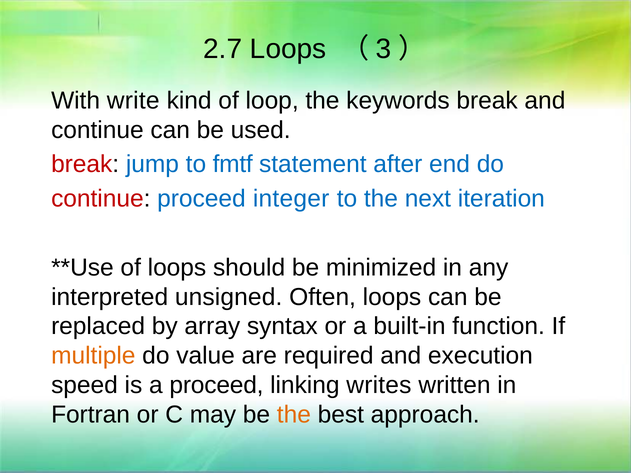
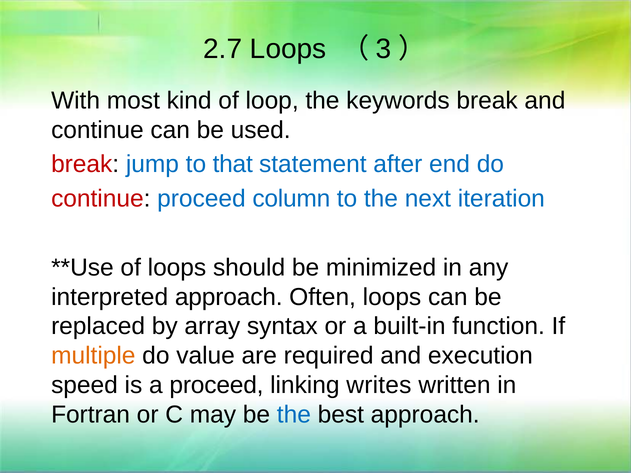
write: write -> most
fmtf: fmtf -> that
integer: integer -> column
interpreted unsigned: unsigned -> approach
the at (294, 415) colour: orange -> blue
